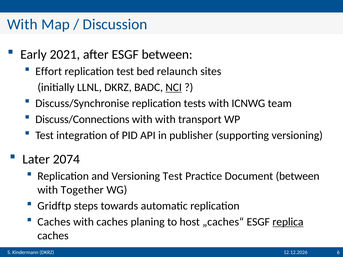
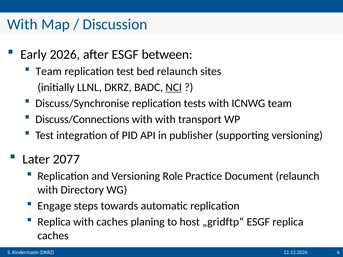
2021: 2021 -> 2026
Effort at (49, 71): Effort -> Team
2074: 2074 -> 2077
Versioning Test: Test -> Role
Document between: between -> relaunch
Together: Together -> Directory
Gridftp: Gridftp -> Engage
Caches at (54, 222): Caches -> Replica
„caches“: „caches“ -> „gridftp“
replica at (288, 222) underline: present -> none
